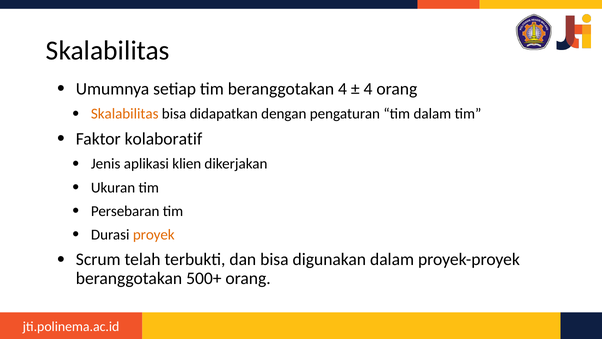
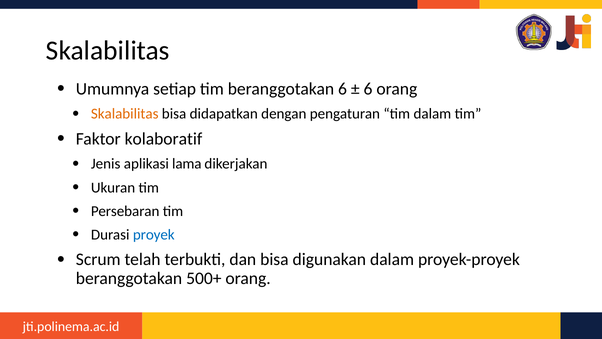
beranggotakan 4: 4 -> 6
4 at (368, 89): 4 -> 6
klien: klien -> lama
proyek colour: orange -> blue
